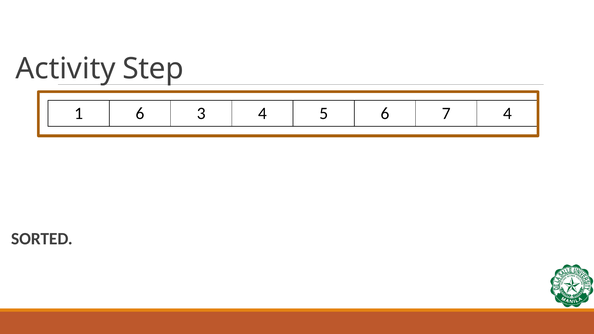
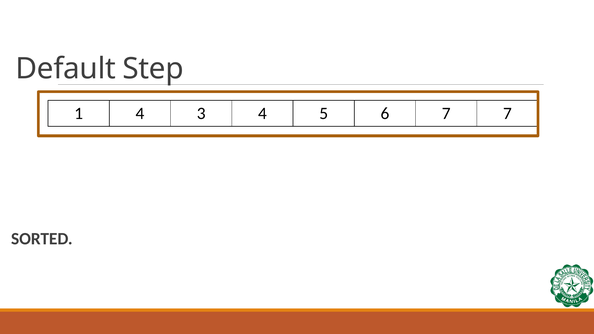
Activity: Activity -> Default
1 6: 6 -> 4
7 4: 4 -> 7
